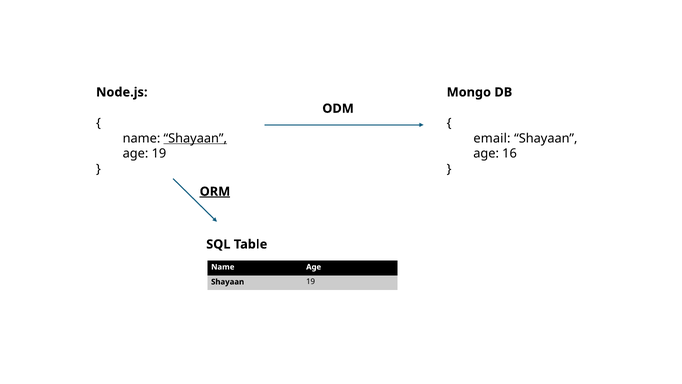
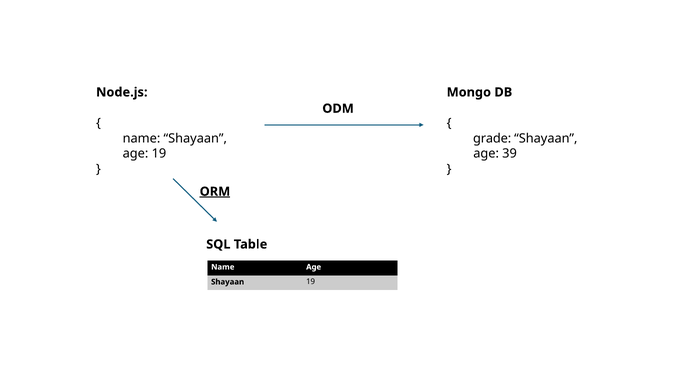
Shayaan at (195, 138) underline: present -> none
email: email -> grade
16: 16 -> 39
